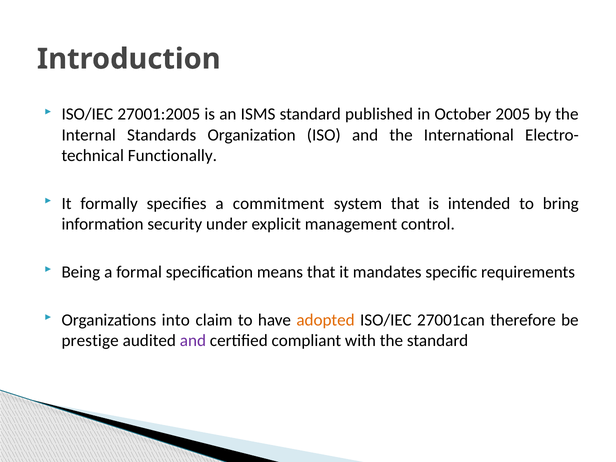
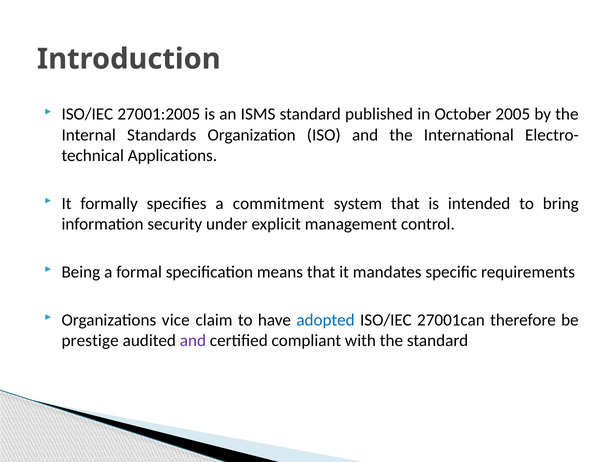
Functionally: Functionally -> Applications
into: into -> vice
adopted colour: orange -> blue
